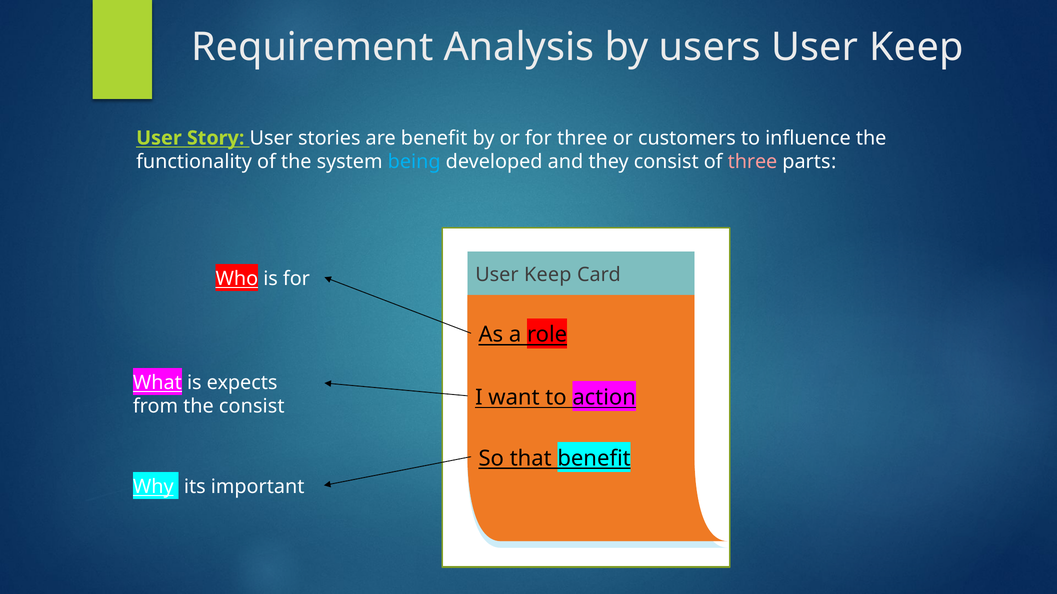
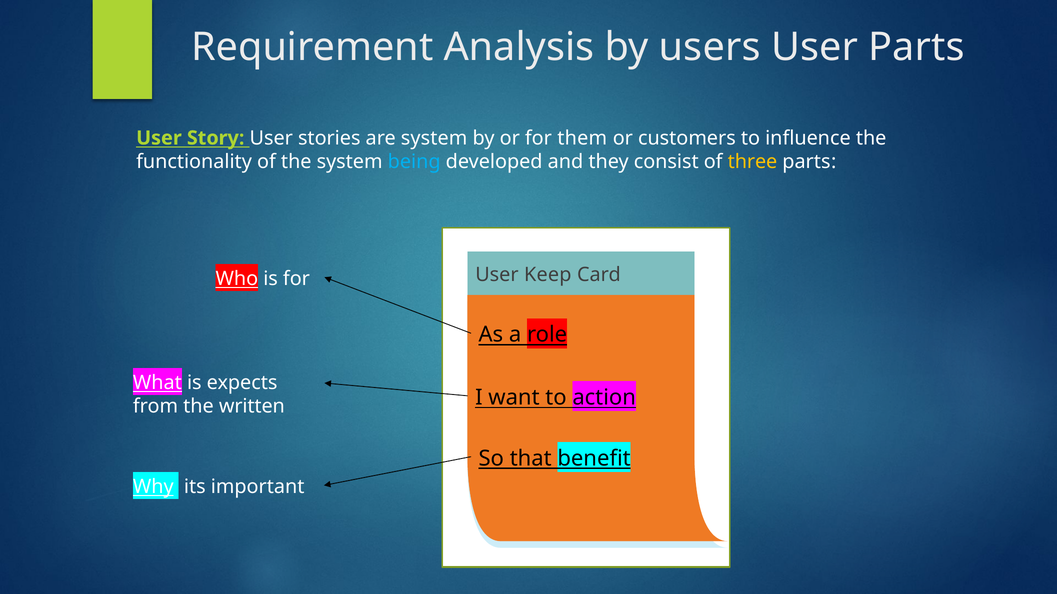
Keep at (916, 47): Keep -> Parts
are benefit: benefit -> system
for three: three -> them
three at (752, 162) colour: pink -> yellow
the consist: consist -> written
